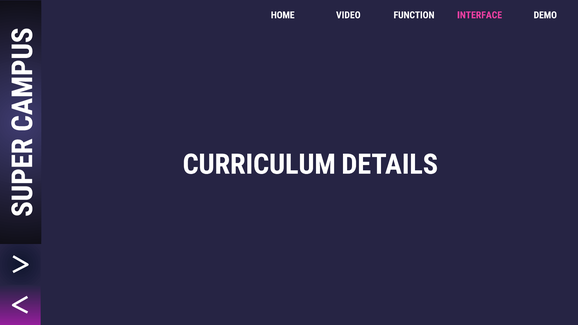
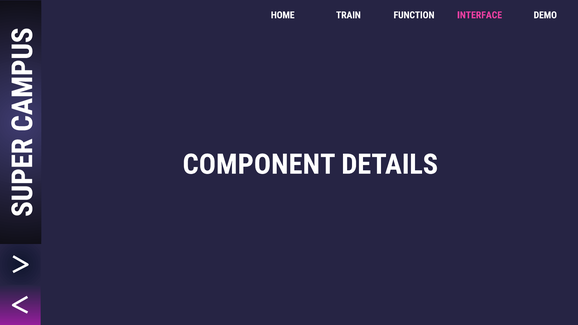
VIDEO: VIDEO -> TRAIN
CURRICULUM: CURRICULUM -> COMPONENT
